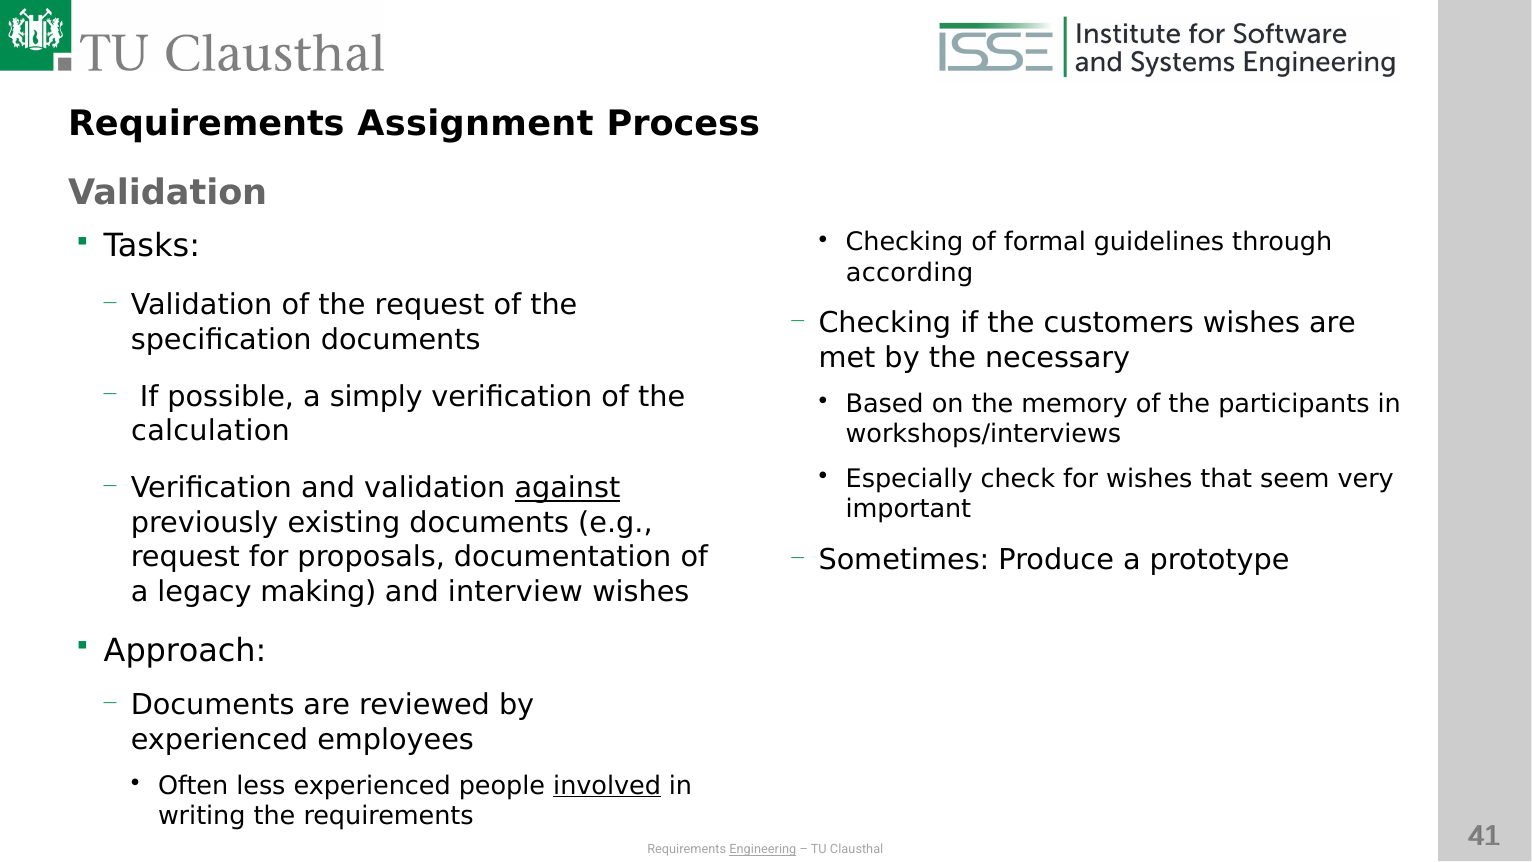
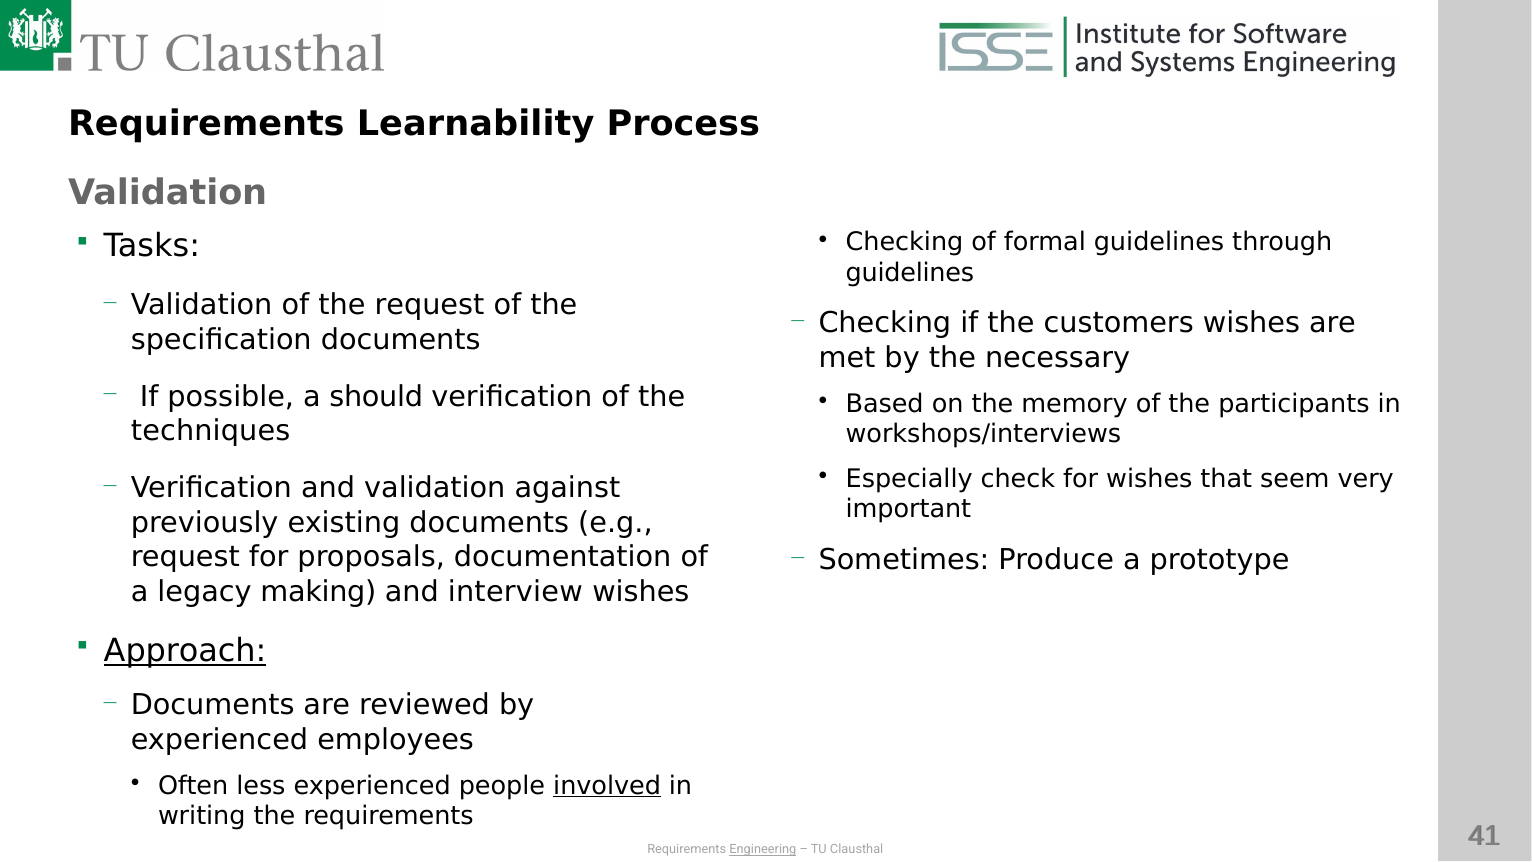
Assignment: Assignment -> Learnability
according at (910, 273): according -> guidelines
simply: simply -> should
calculation: calculation -> techniques
against underline: present -> none
Approach underline: none -> present
